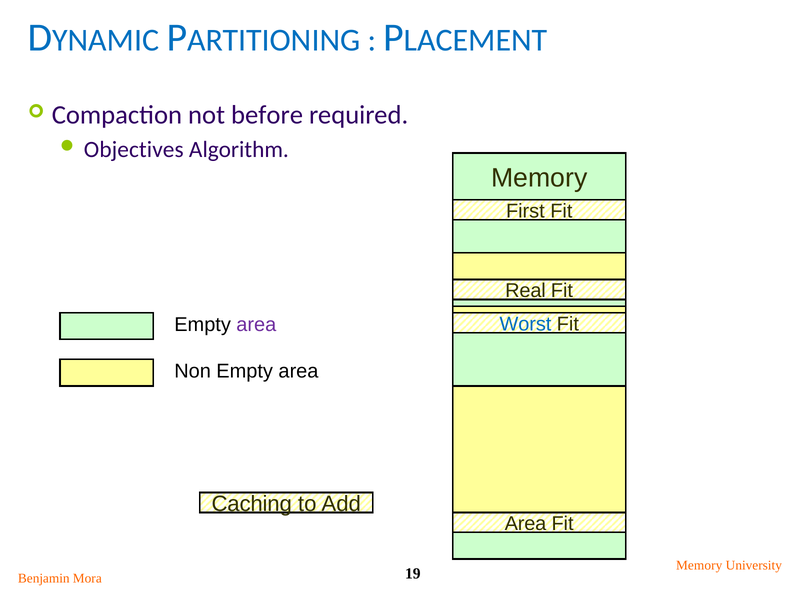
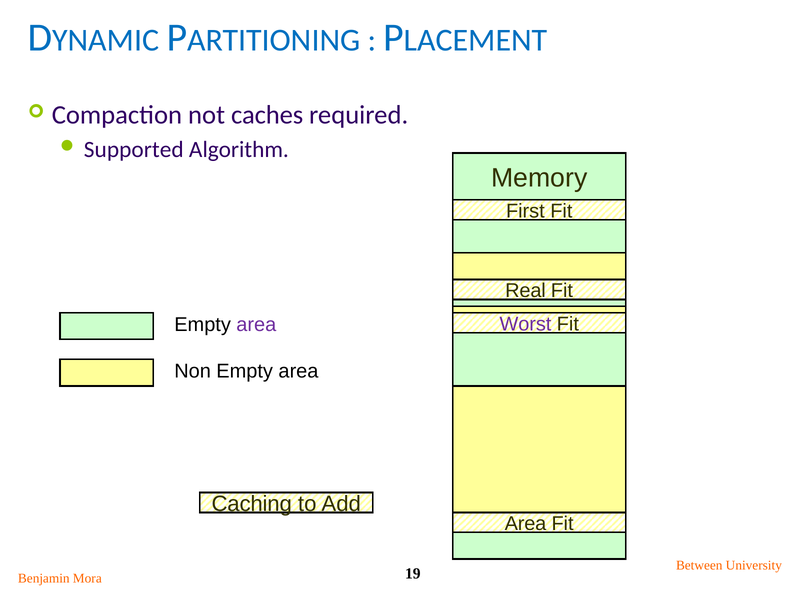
before: before -> caches
Objectives: Objectives -> Supported
Worst colour: blue -> purple
Memory at (699, 565): Memory -> Between
